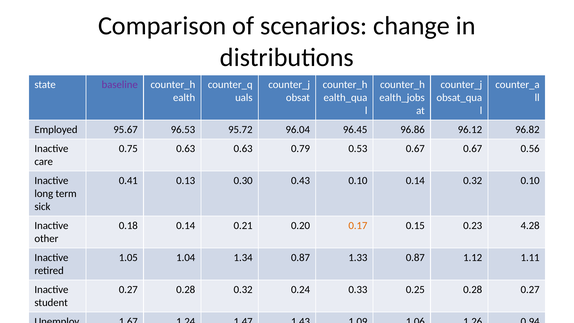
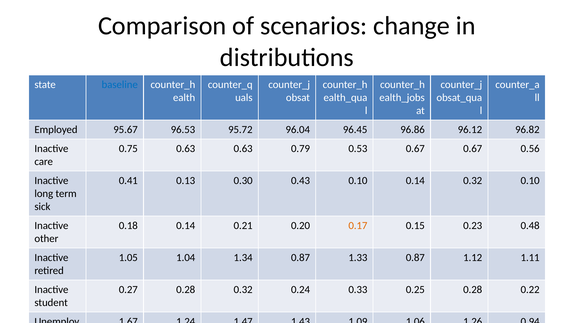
baseline colour: purple -> blue
4.28: 4.28 -> 0.48
0.28 0.27: 0.27 -> 0.22
